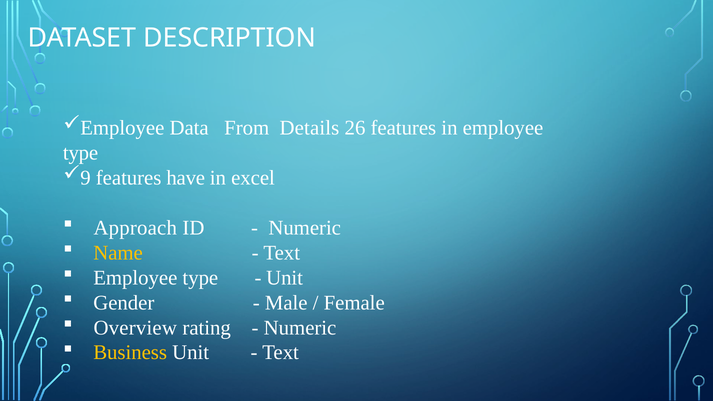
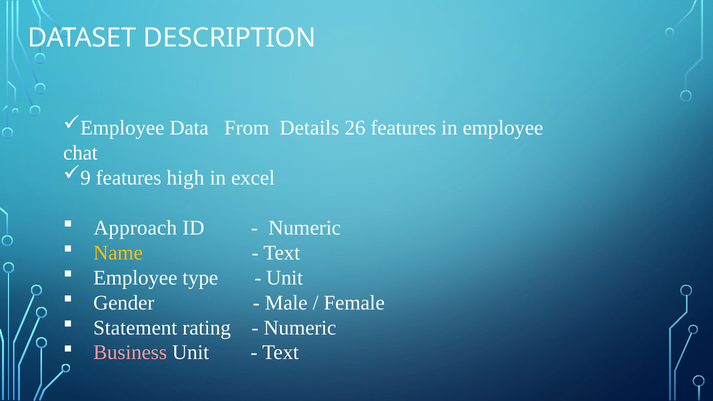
type at (81, 153): type -> chat
have: have -> high
Overview: Overview -> Statement
Business colour: yellow -> pink
